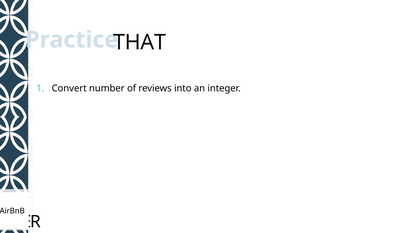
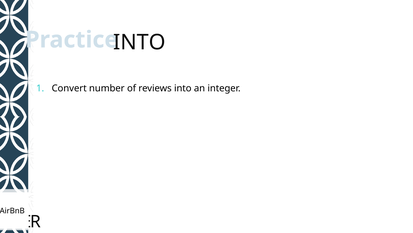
THAT at (140, 42): THAT -> INTO
